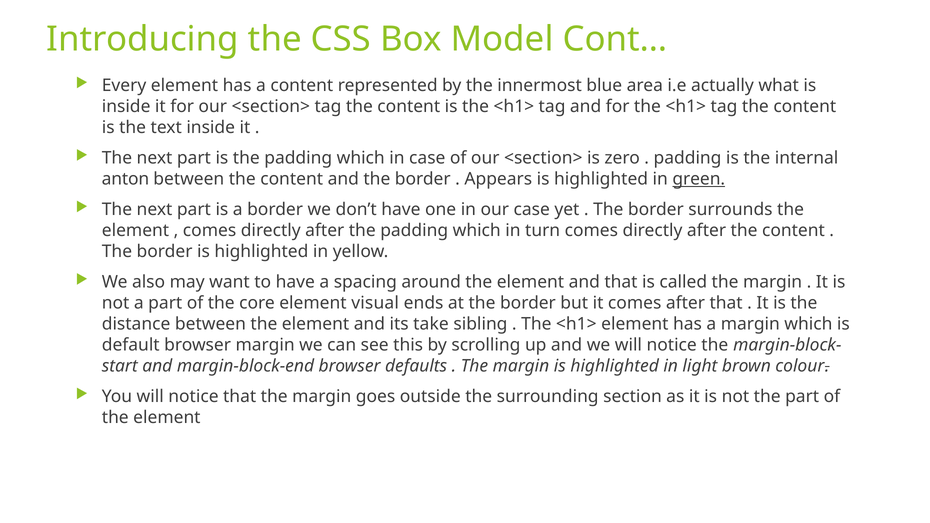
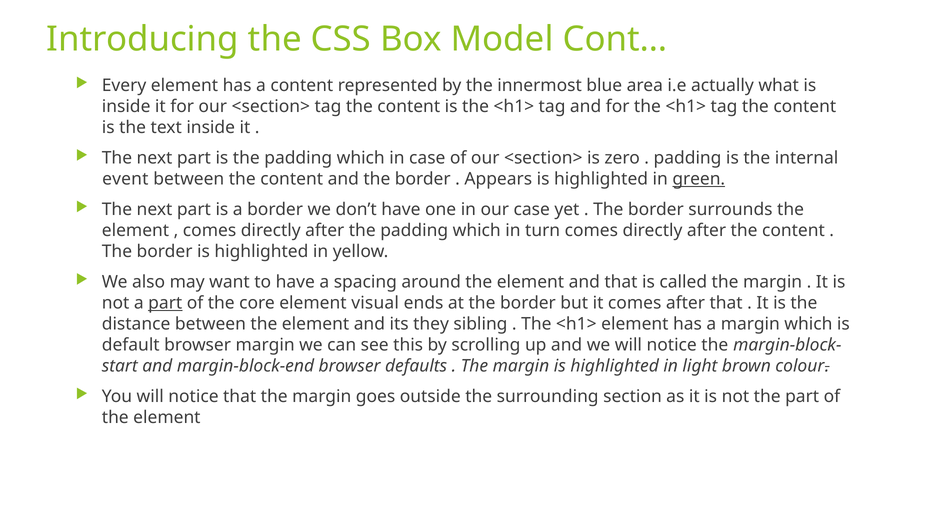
anton: anton -> event
part at (165, 303) underline: none -> present
take: take -> they
